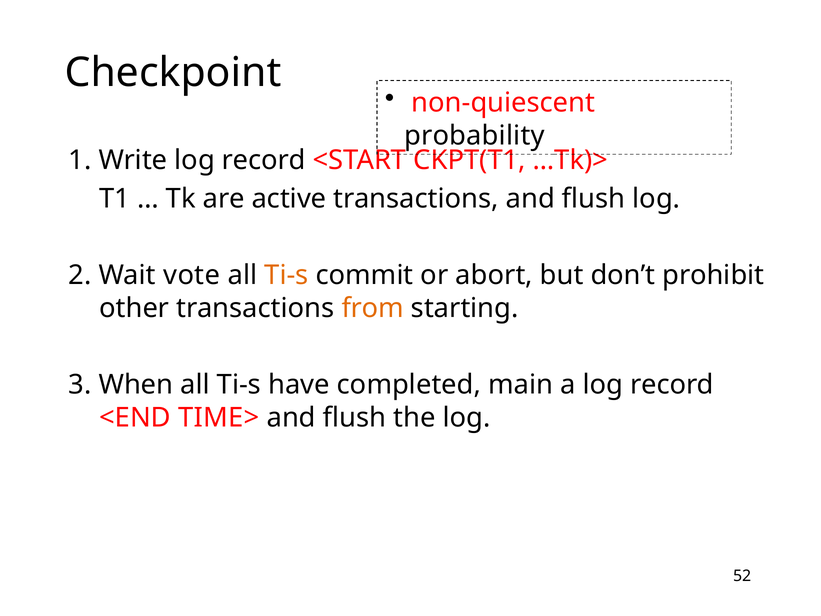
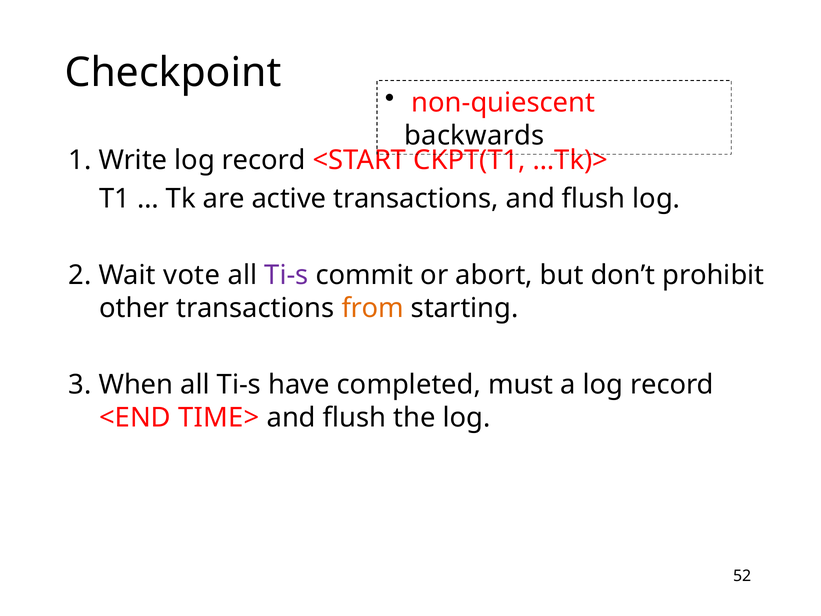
probability: probability -> backwards
Ti-s at (286, 275) colour: orange -> purple
main: main -> must
